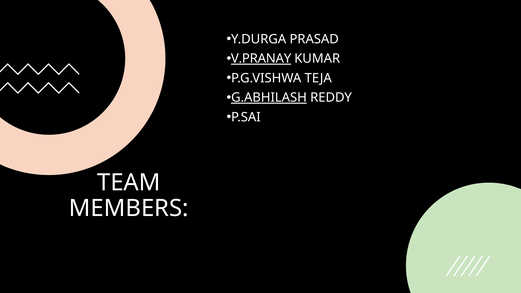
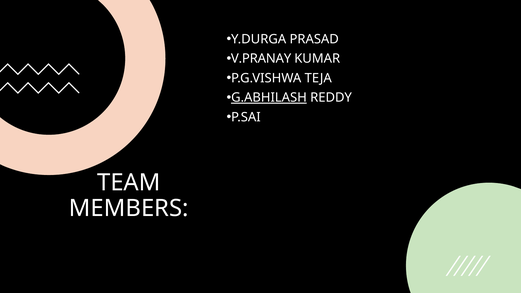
V.PRANAY underline: present -> none
